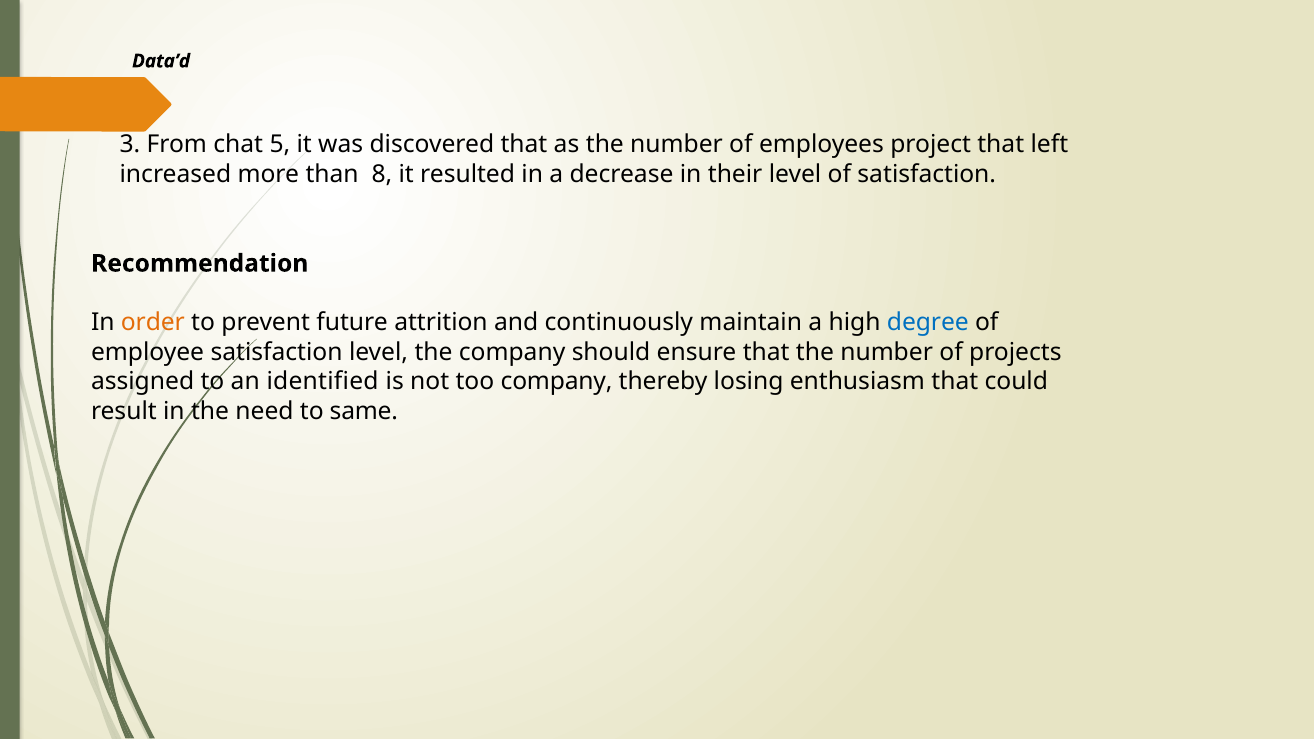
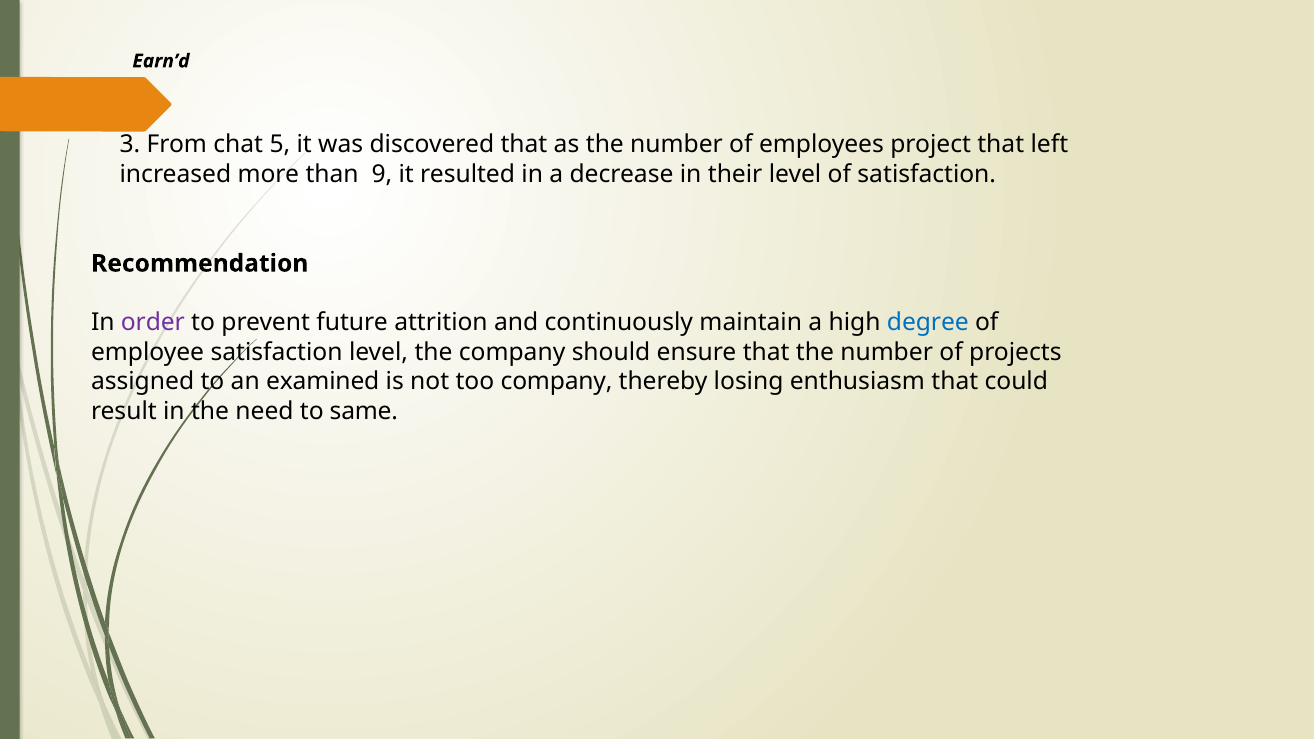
Data’d: Data’d -> Earn’d
8: 8 -> 9
order colour: orange -> purple
identified: identified -> examined
